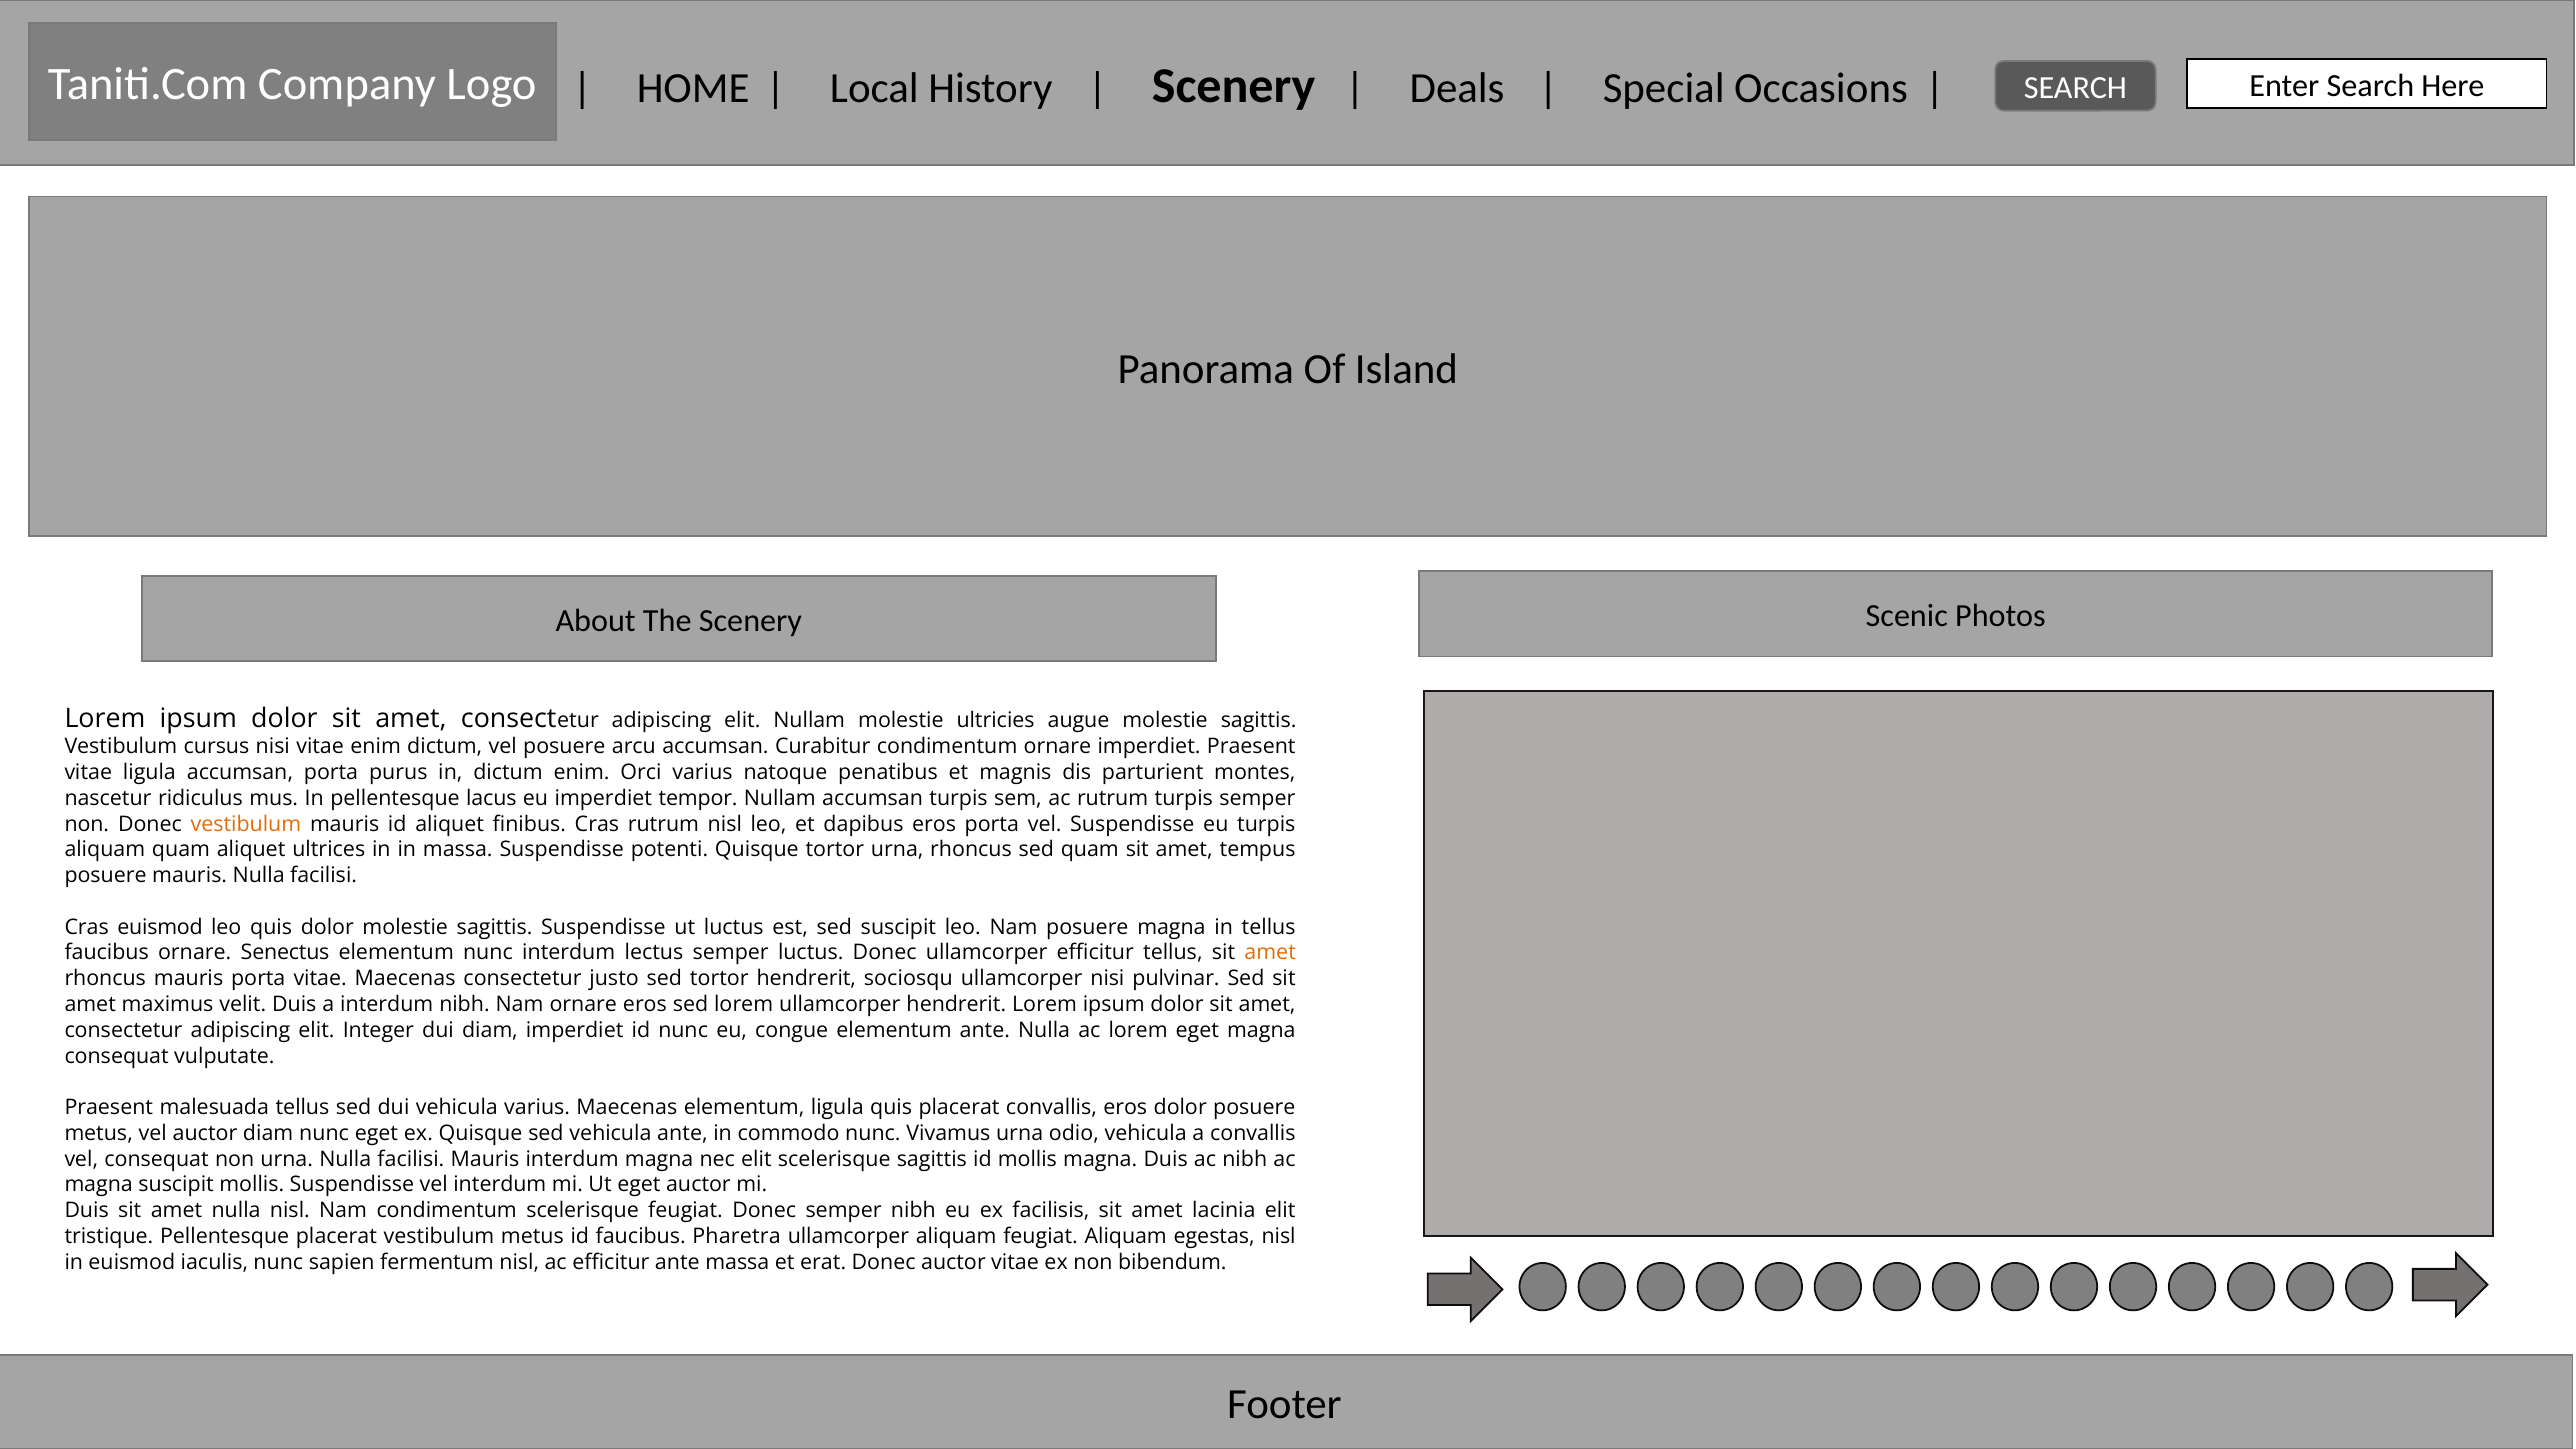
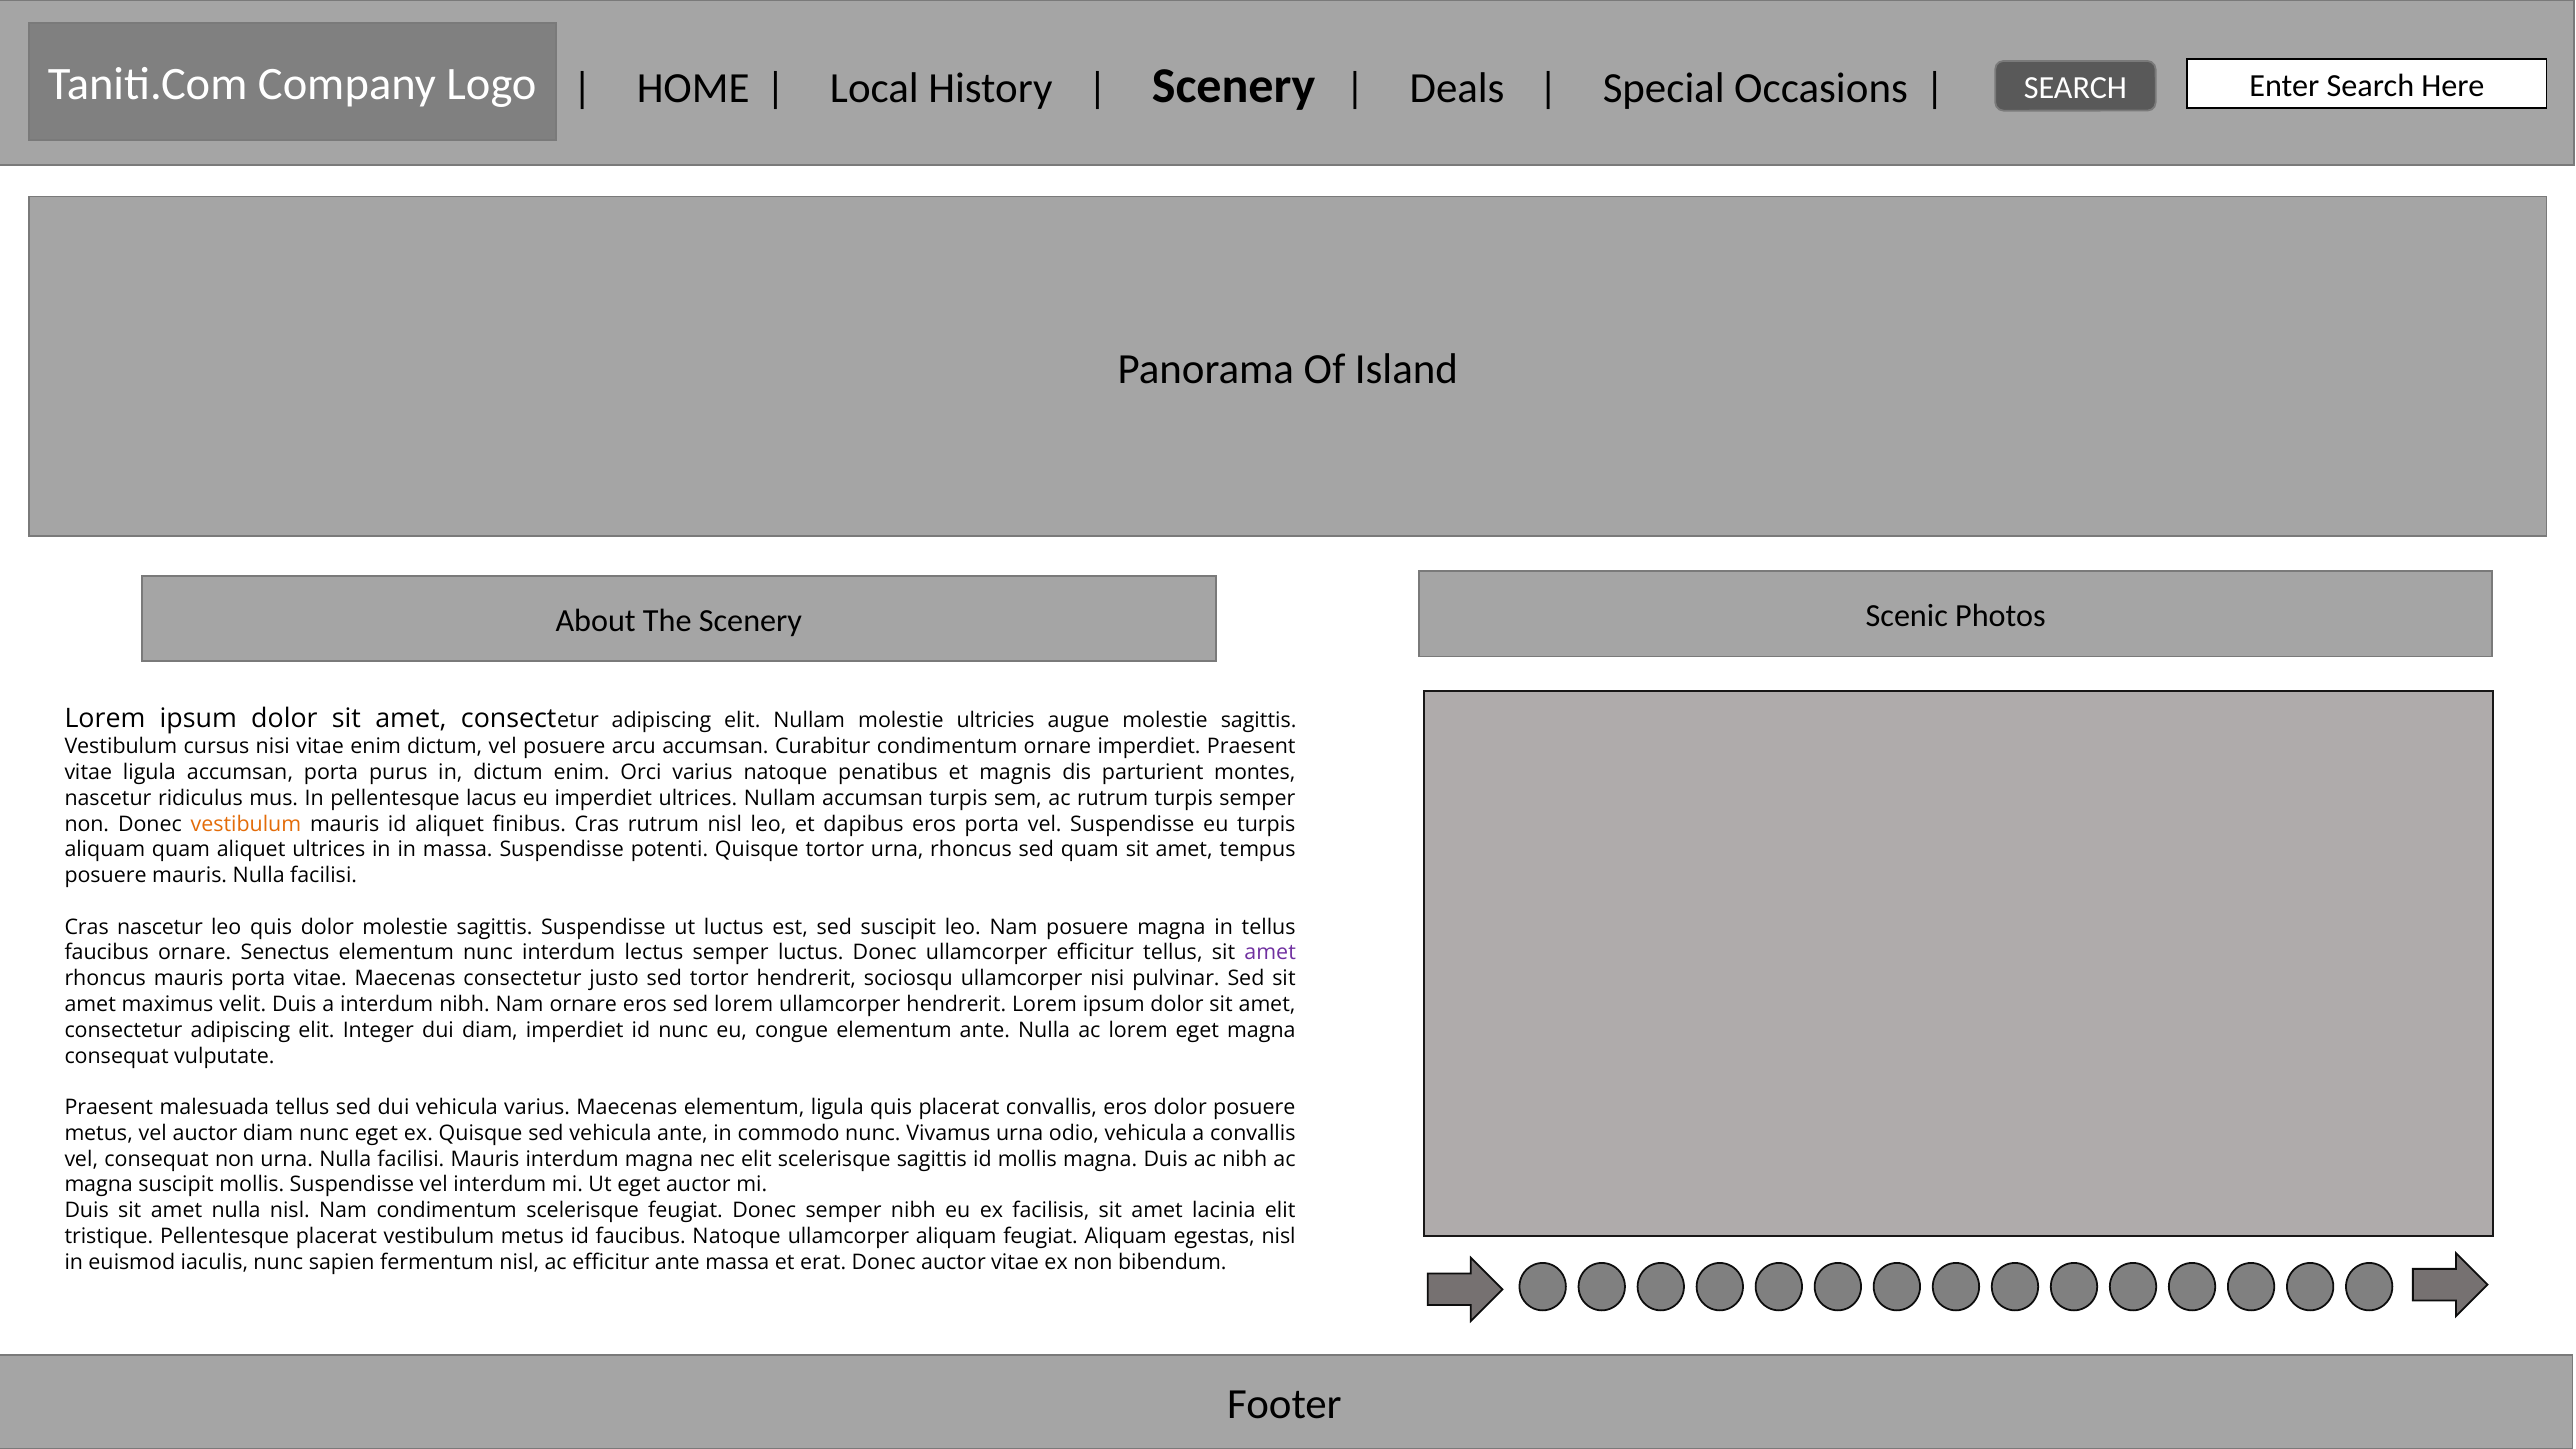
imperdiet tempor: tempor -> ultrices
Cras euismod: euismod -> nascetur
amet at (1270, 953) colour: orange -> purple
faucibus Pharetra: Pharetra -> Natoque
